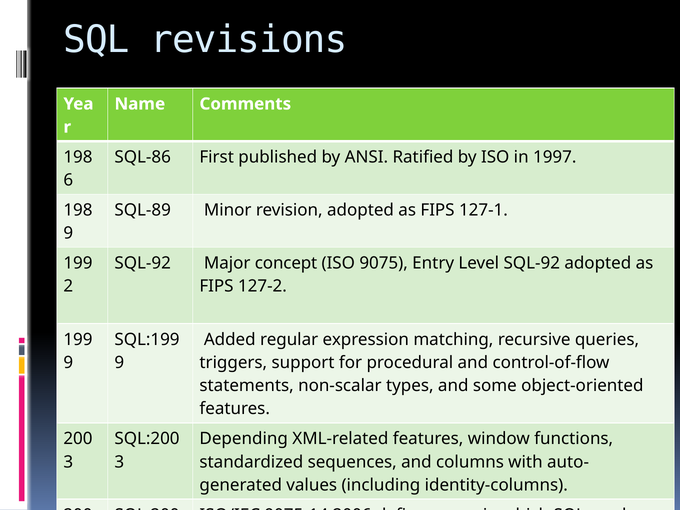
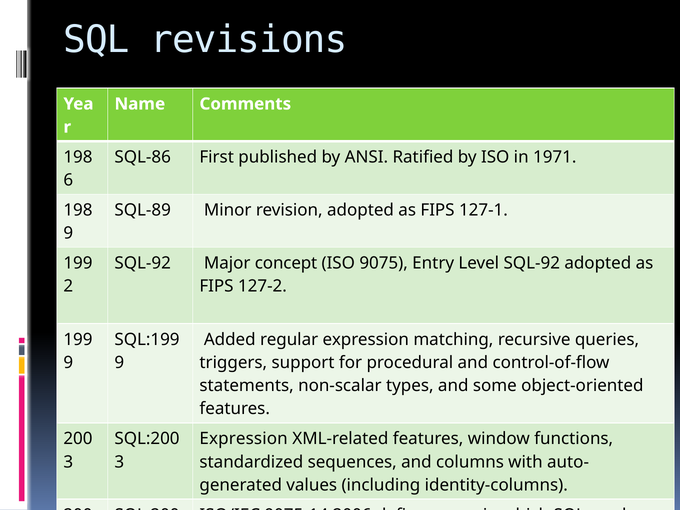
1997: 1997 -> 1971
Depending at (244, 439): Depending -> Expression
